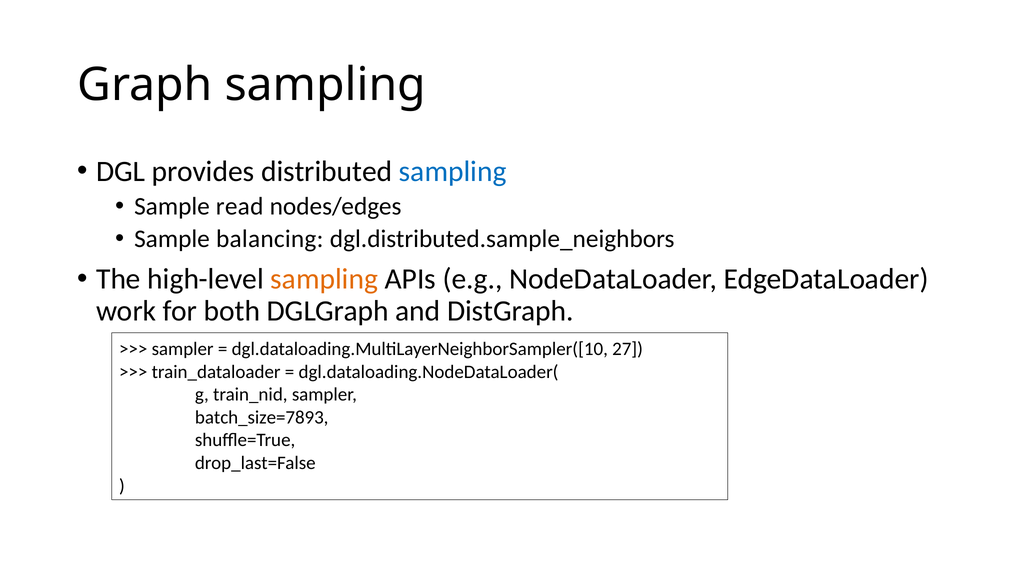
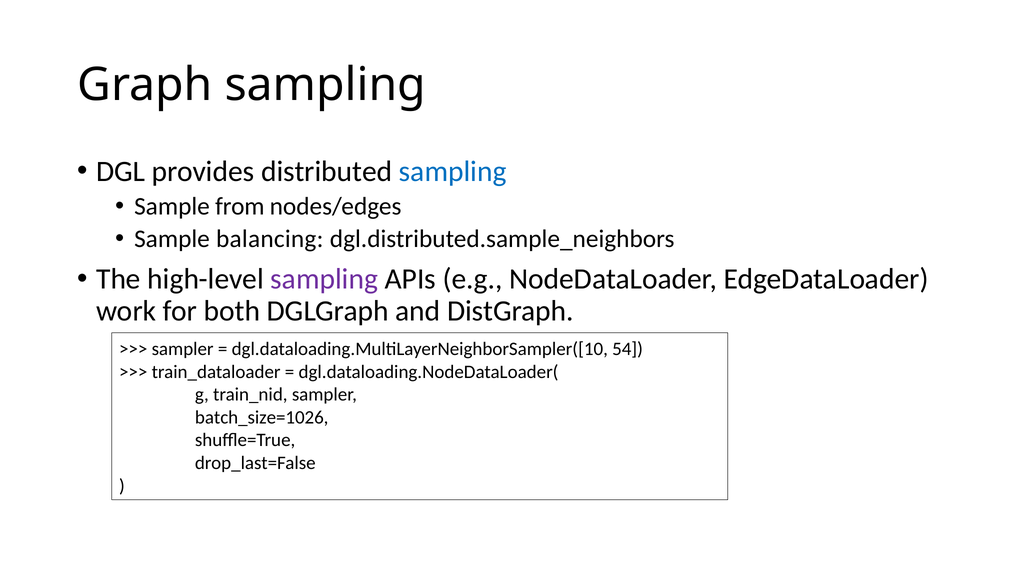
read: read -> from
sampling at (324, 279) colour: orange -> purple
27: 27 -> 54
batch_size=7893: batch_size=7893 -> batch_size=1026
